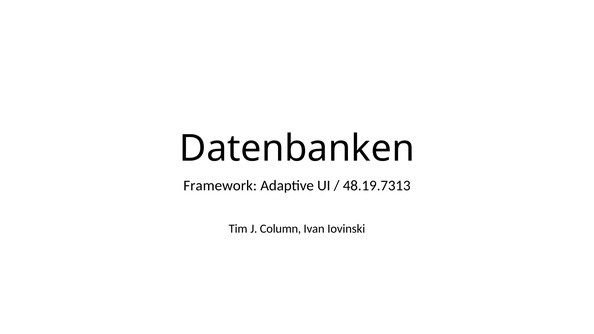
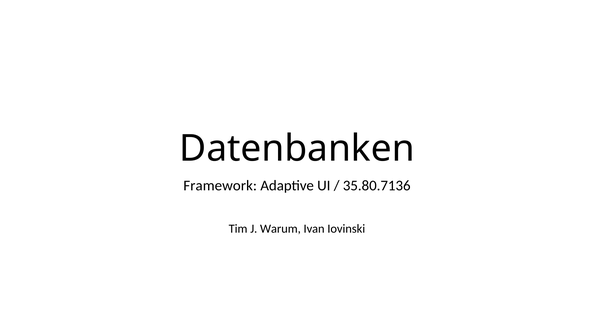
48.19.7313: 48.19.7313 -> 35.80.7136
Column: Column -> Warum
